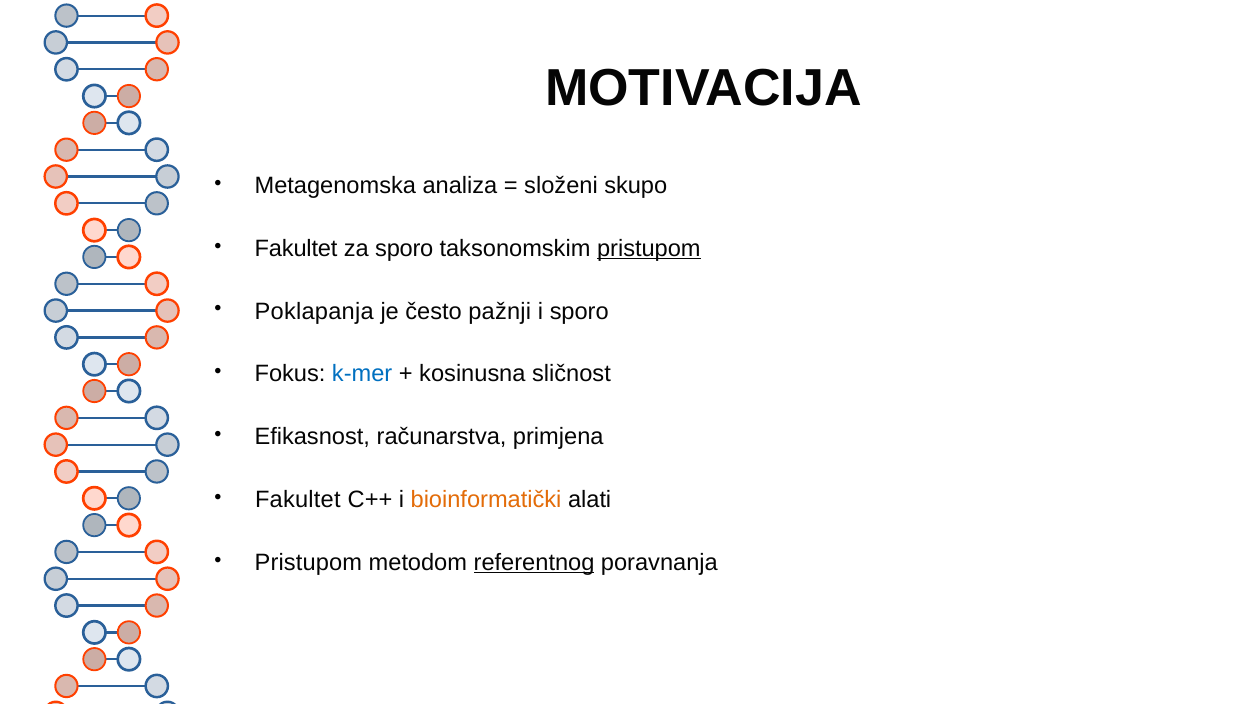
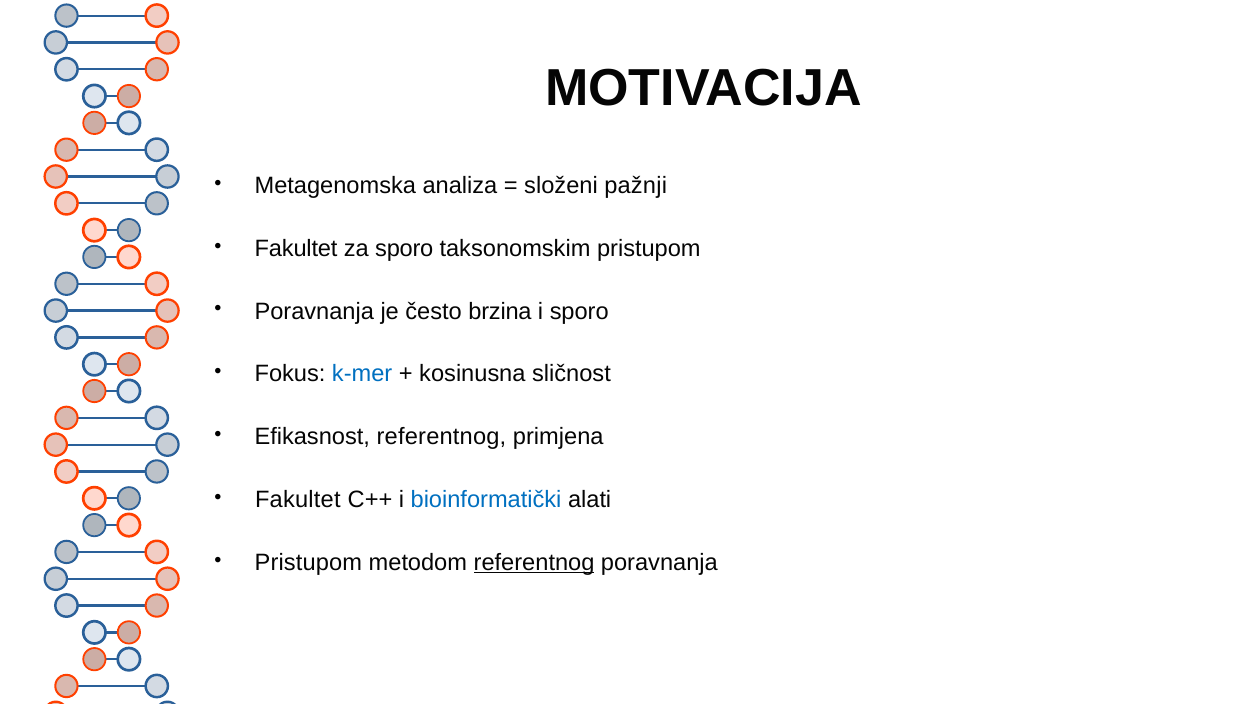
skupo: skupo -> pažnji
pristupom at (649, 248) underline: present -> none
Poklapanja at (314, 311): Poklapanja -> Poravnanja
pažnji: pažnji -> brzina
Efikasnost računarstva: računarstva -> referentnog
bioinformatički colour: orange -> blue
